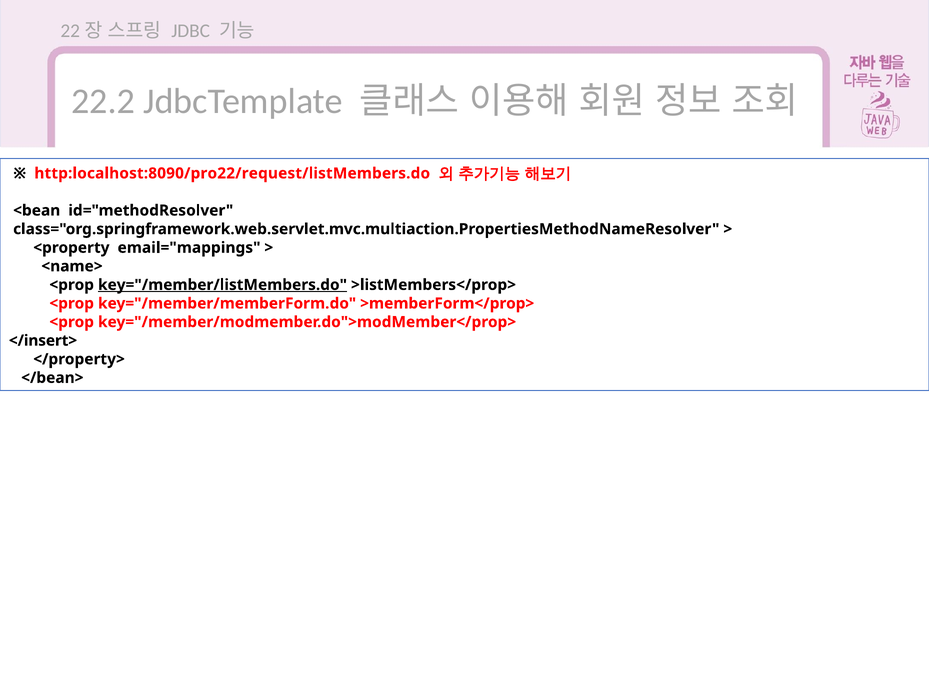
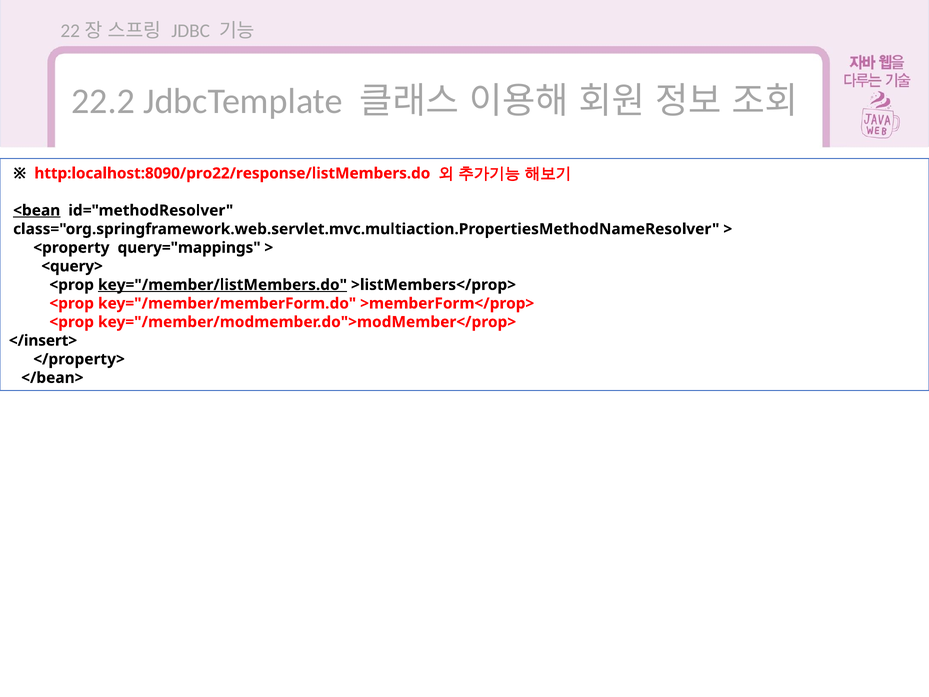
http:localhost:8090/pro22/request/listMembers.do: http:localhost:8090/pro22/request/listMembers.do -> http:localhost:8090/pro22/response/listMembers.do
<bean underline: none -> present
email="mappings: email="mappings -> query="mappings
<name>: <name> -> <query>
